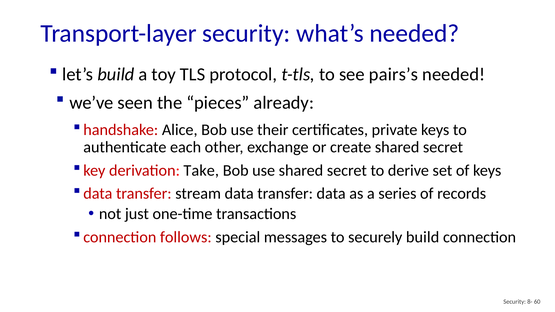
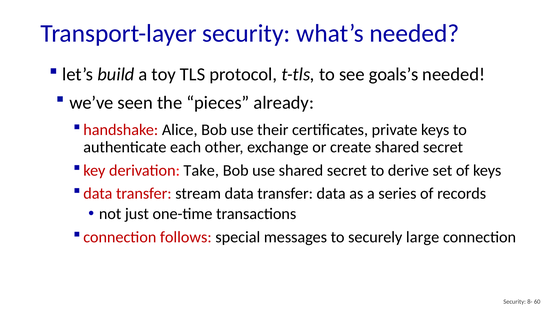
pairs’s: pairs’s -> goals’s
securely build: build -> large
